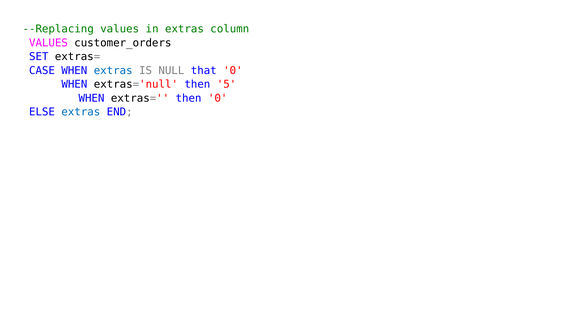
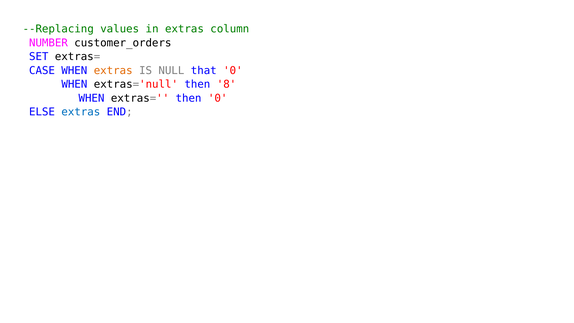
VALUES at (48, 43): VALUES -> NUMBER
extras at (113, 70) colour: blue -> orange
5: 5 -> 8
